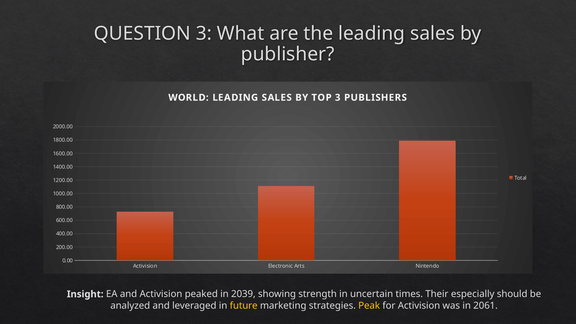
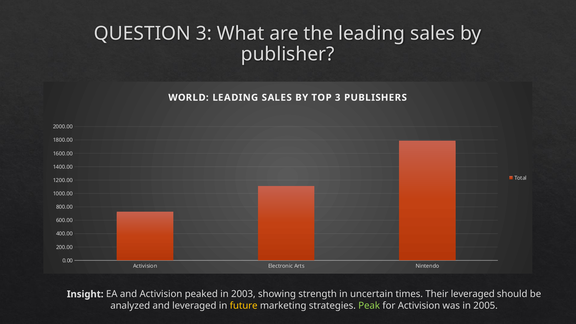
2039: 2039 -> 2003
Their especially: especially -> leveraged
Peak colour: yellow -> light green
2061: 2061 -> 2005
